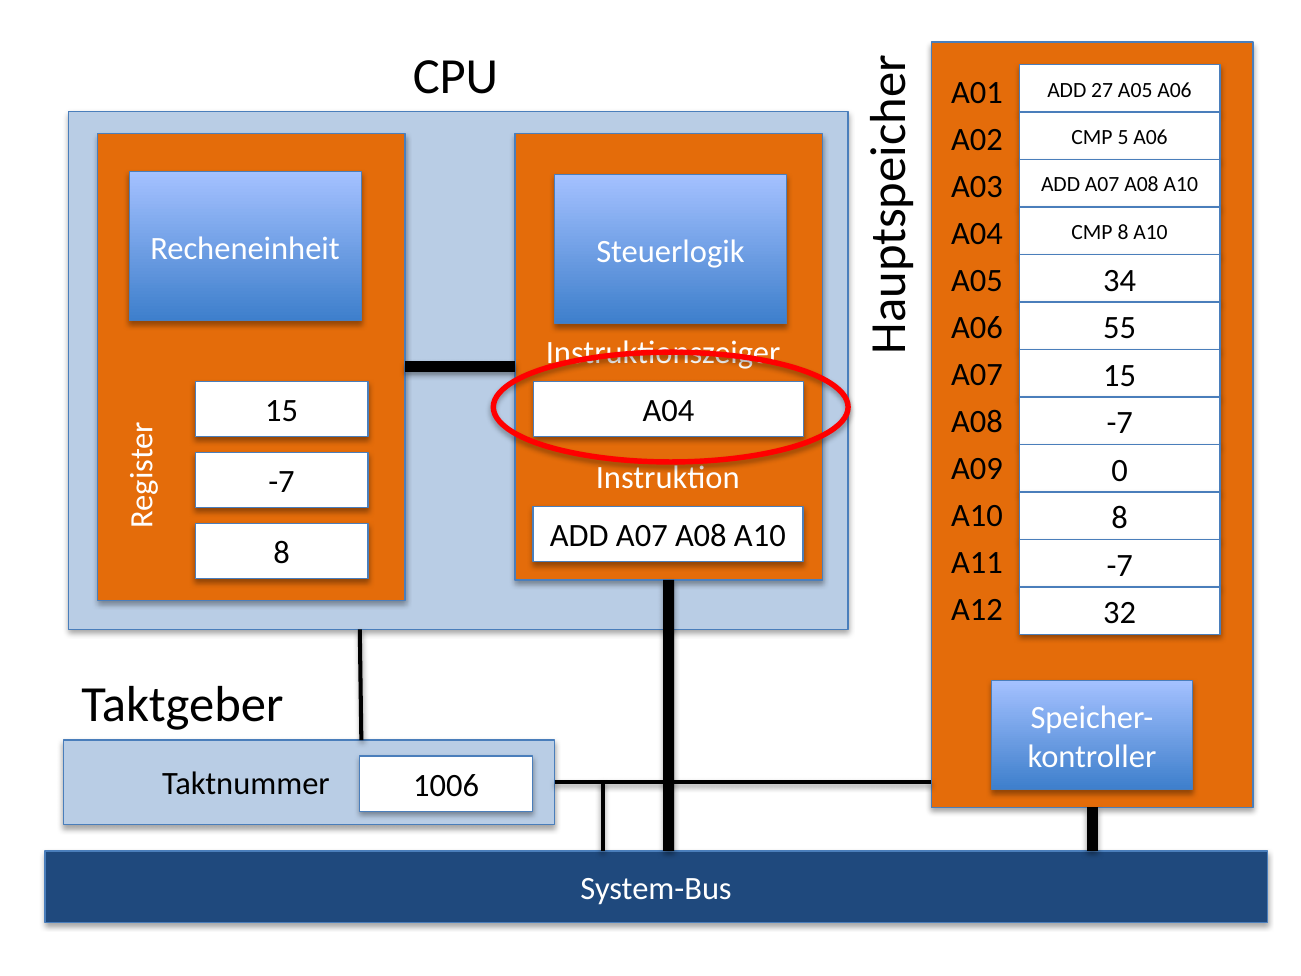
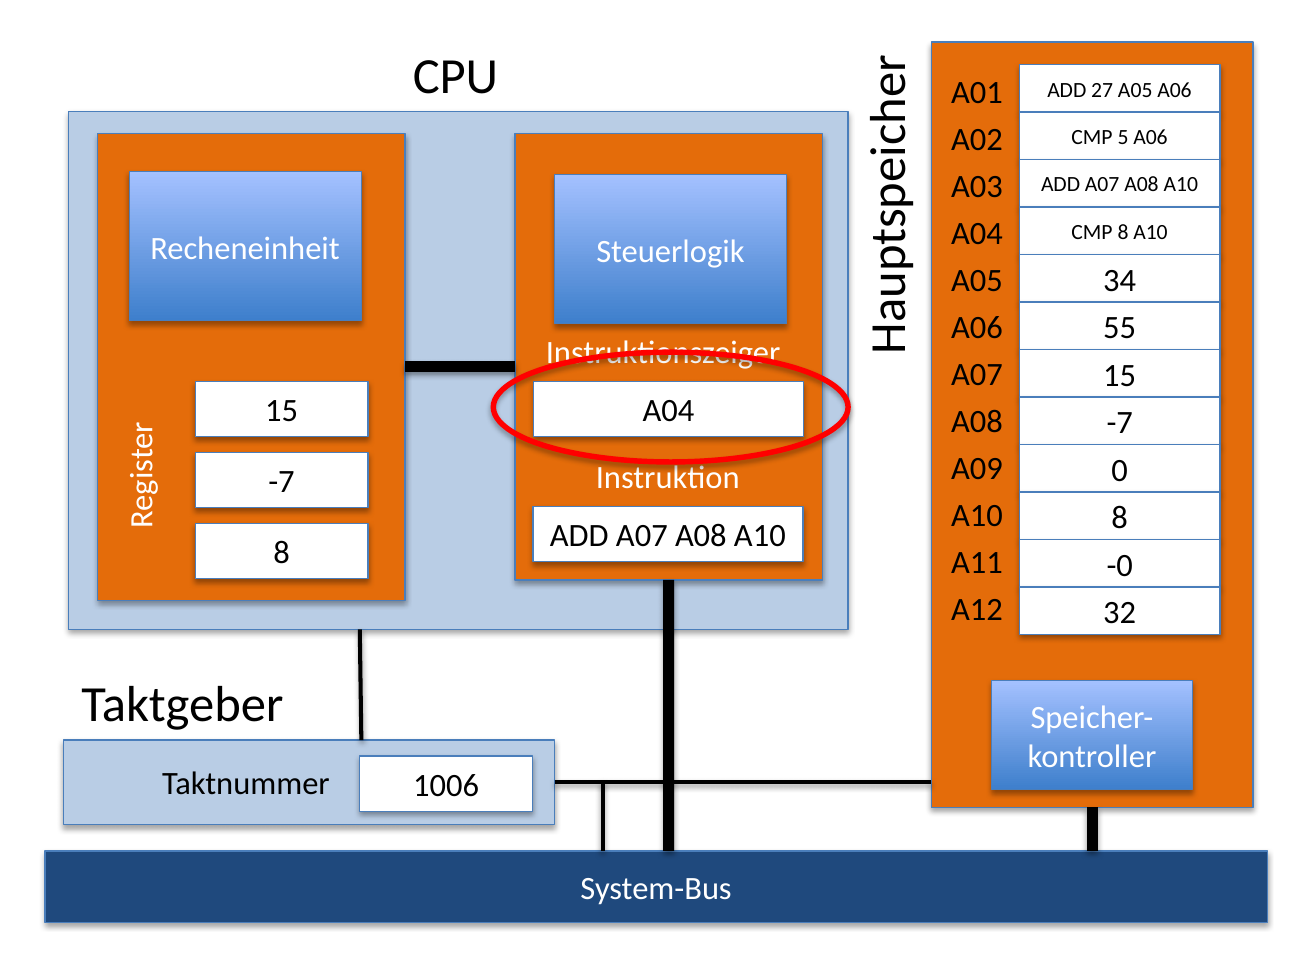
-7 at (1120, 565): -7 -> -0
